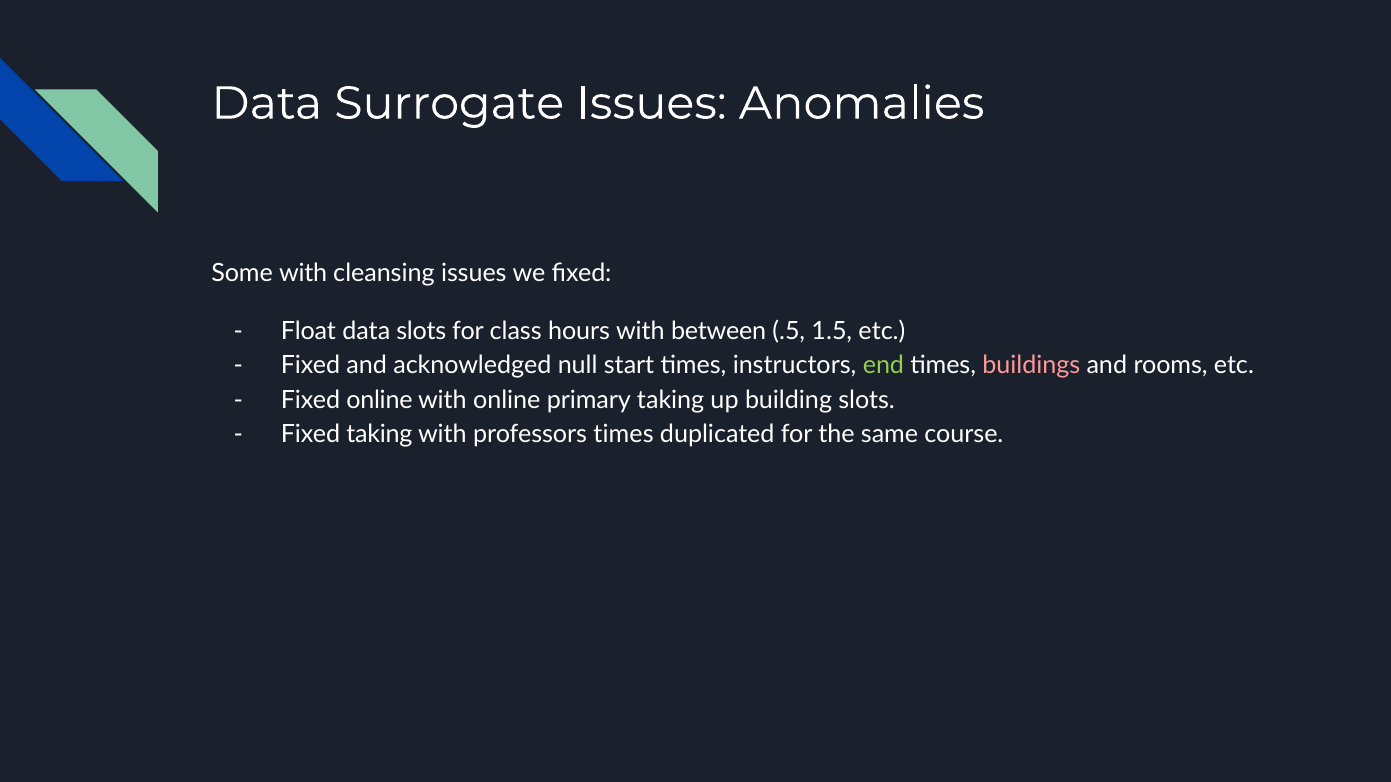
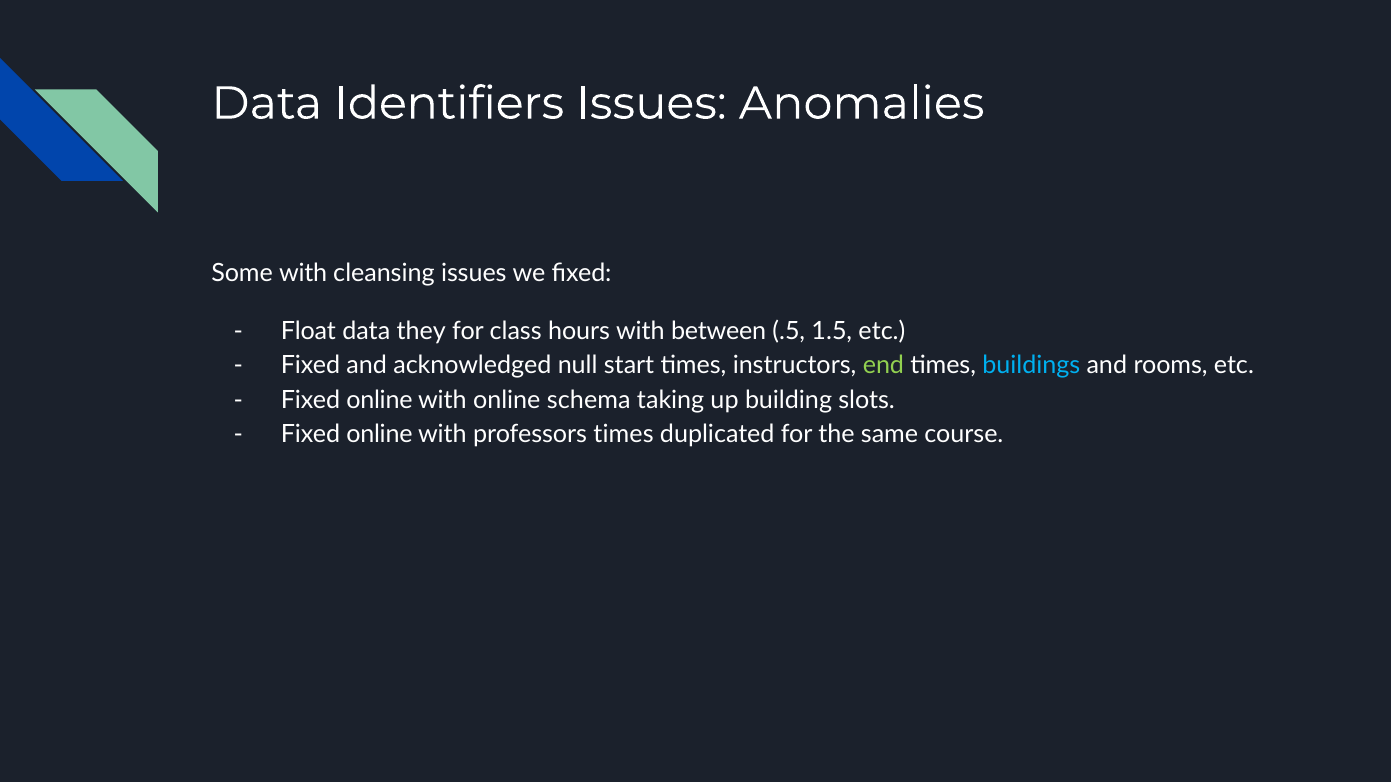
Surrogate: Surrogate -> Identifiers
data slots: slots -> they
buildings colour: pink -> light blue
primary: primary -> schema
taking at (379, 435): taking -> online
